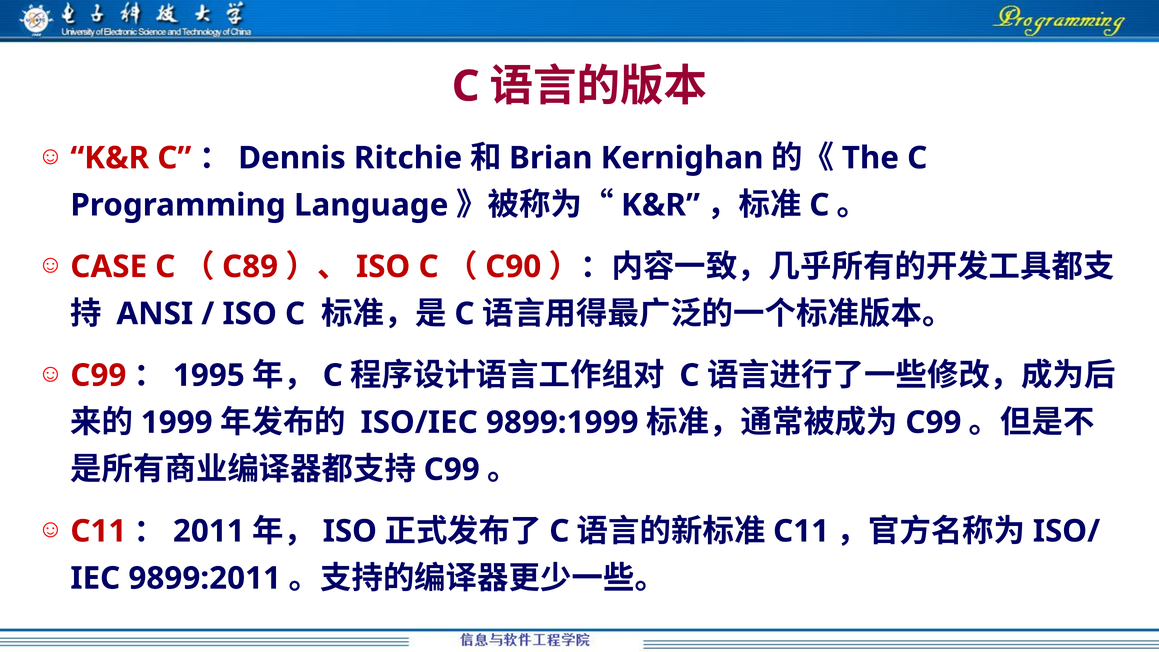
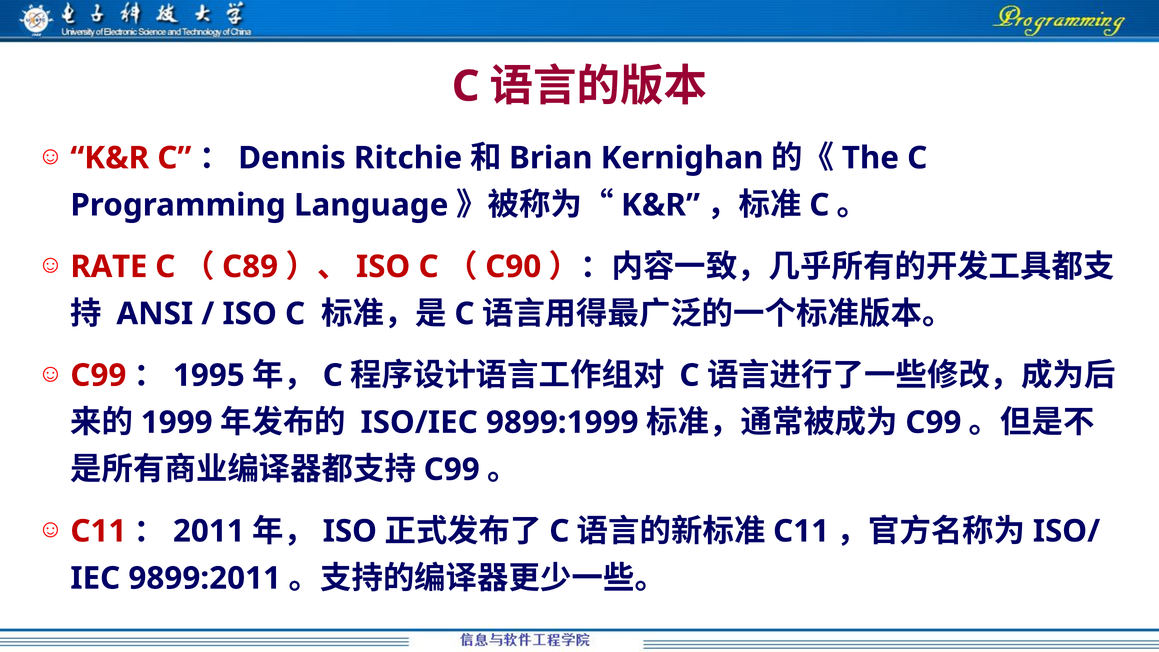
CASE: CASE -> RATE
